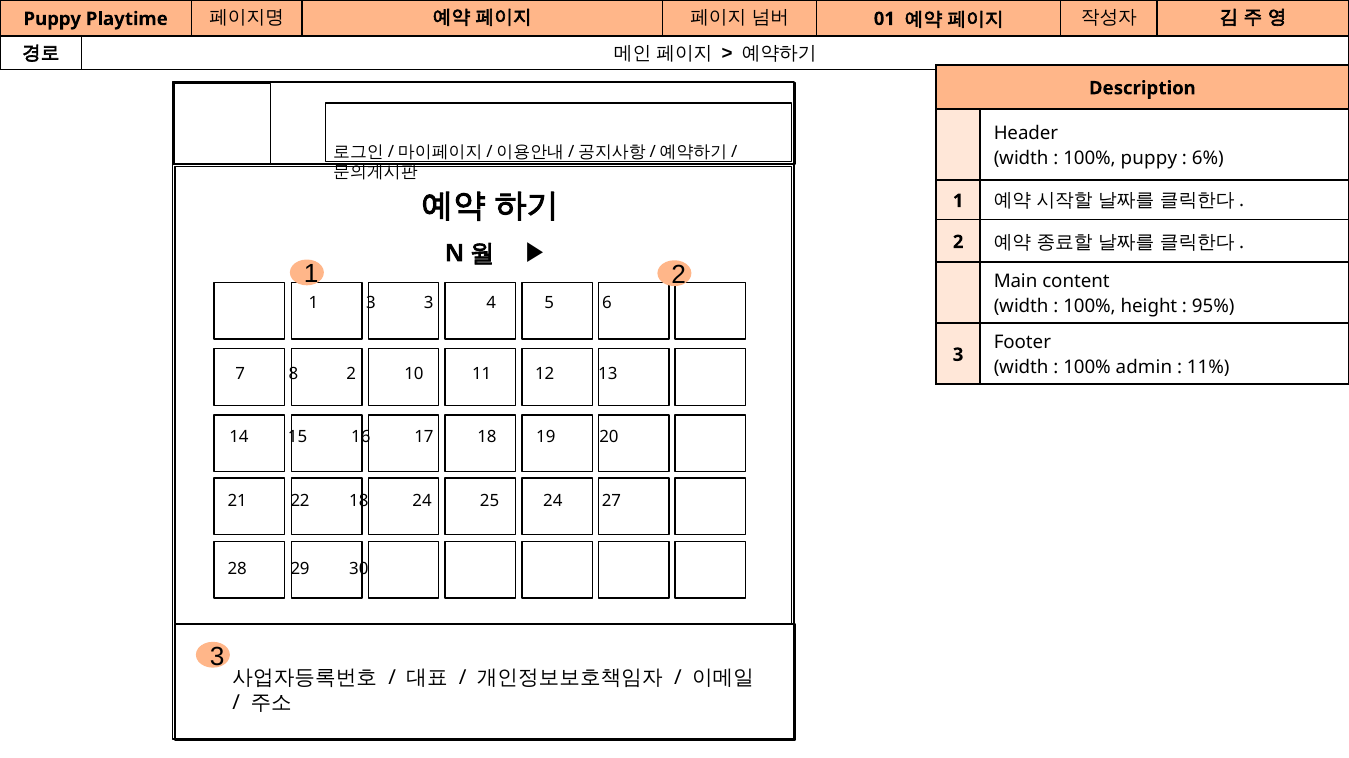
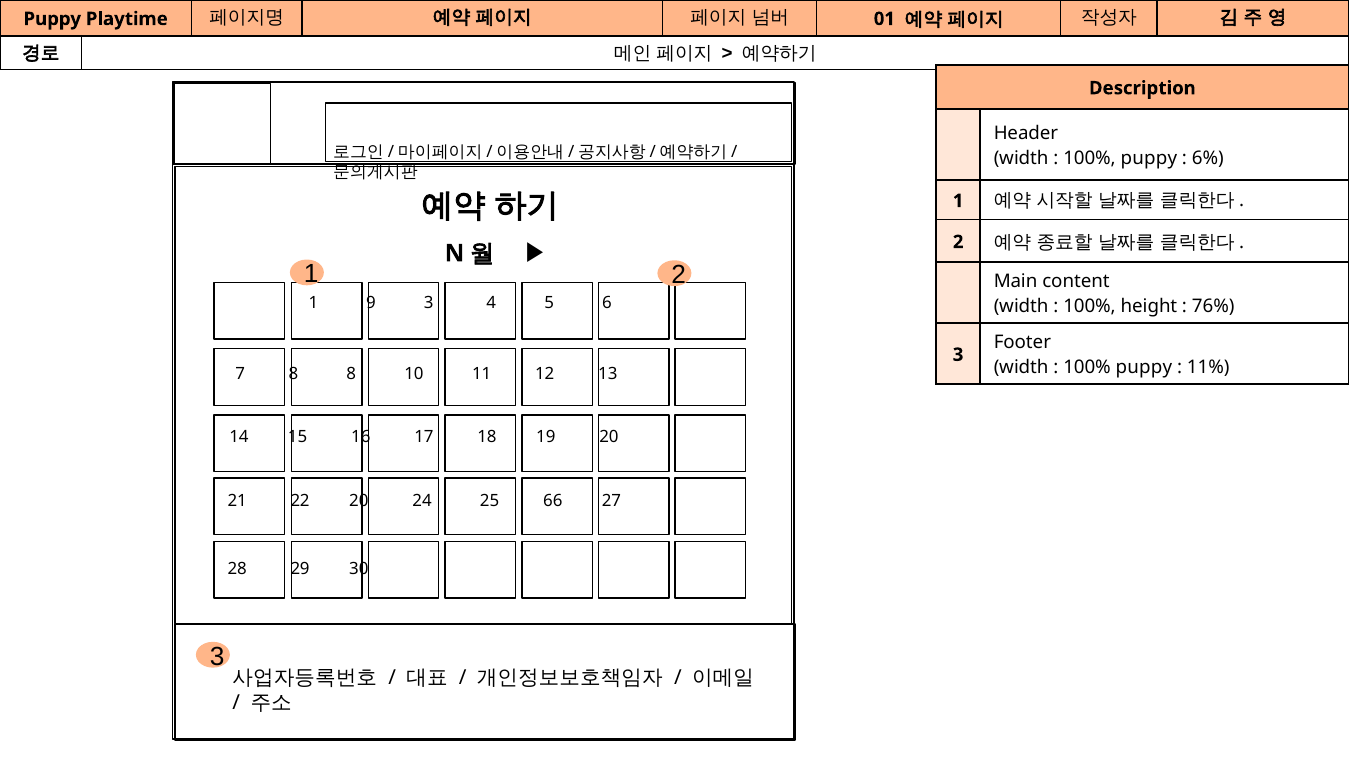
3 at (371, 303): 3 -> 9
95%: 95% -> 76%
admin at (1144, 368): admin -> puppy
8 2: 2 -> 8
22 18: 18 -> 20
25 24: 24 -> 66
